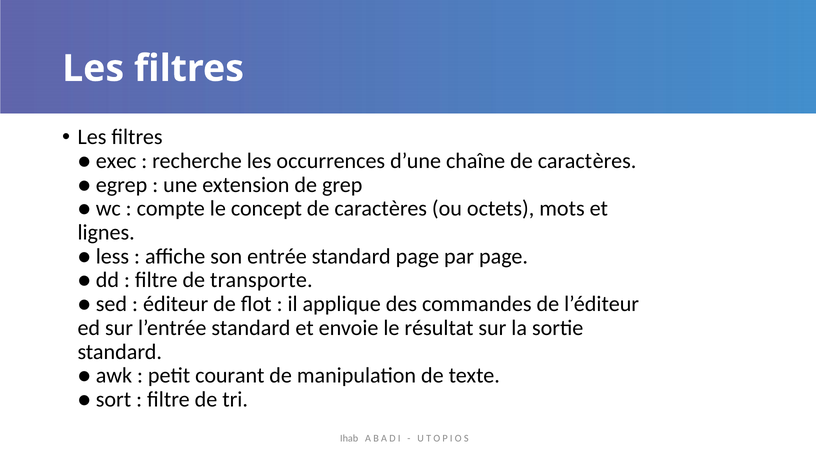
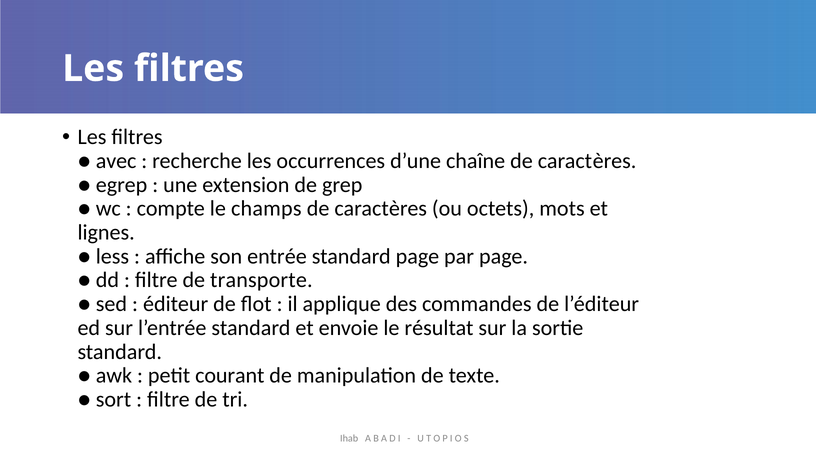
exec: exec -> avec
concept: concept -> champs
